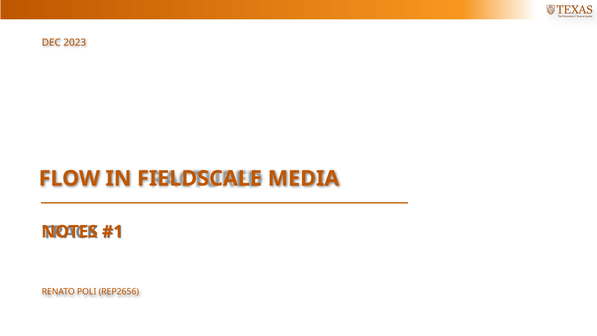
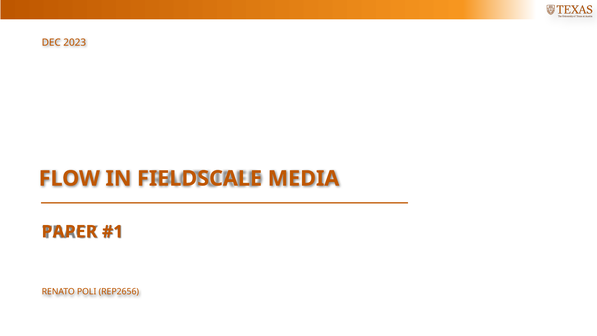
NOTES: NOTES -> PAPER
